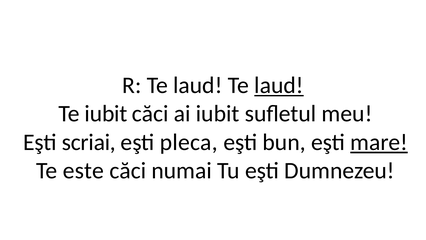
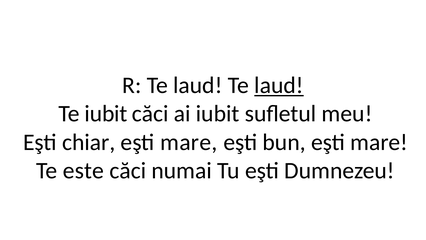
scriai: scriai -> chiar
pleca at (189, 142): pleca -> mare
mare at (379, 142) underline: present -> none
